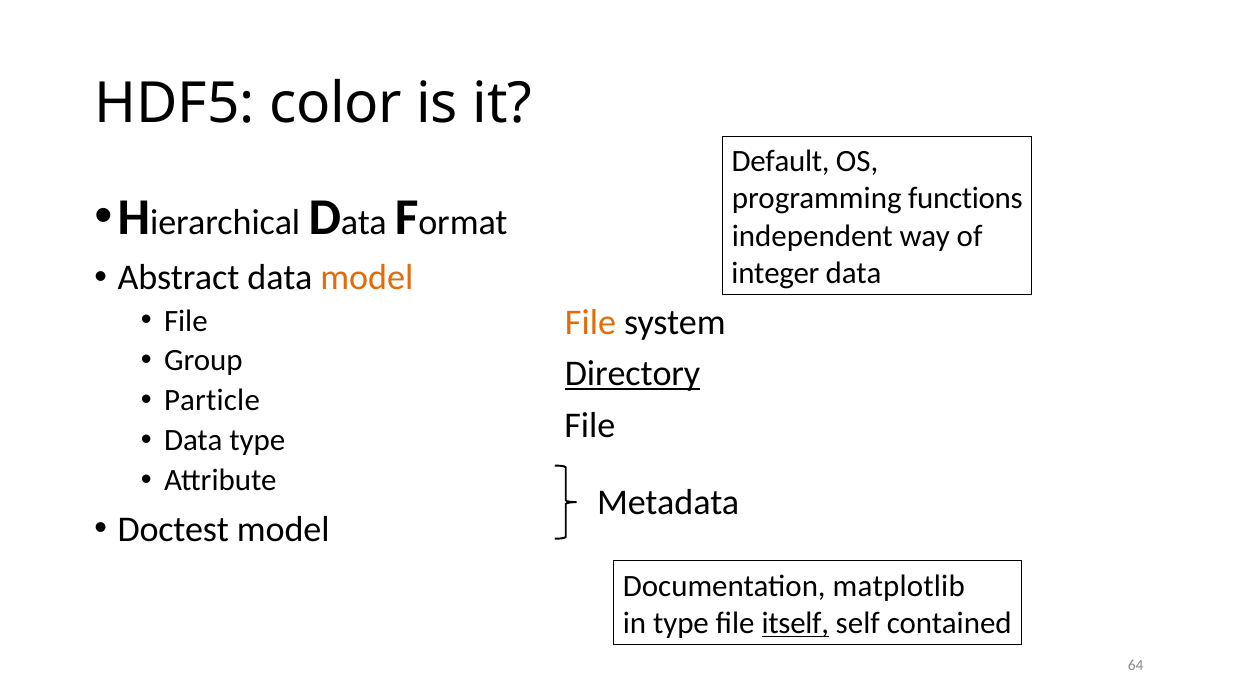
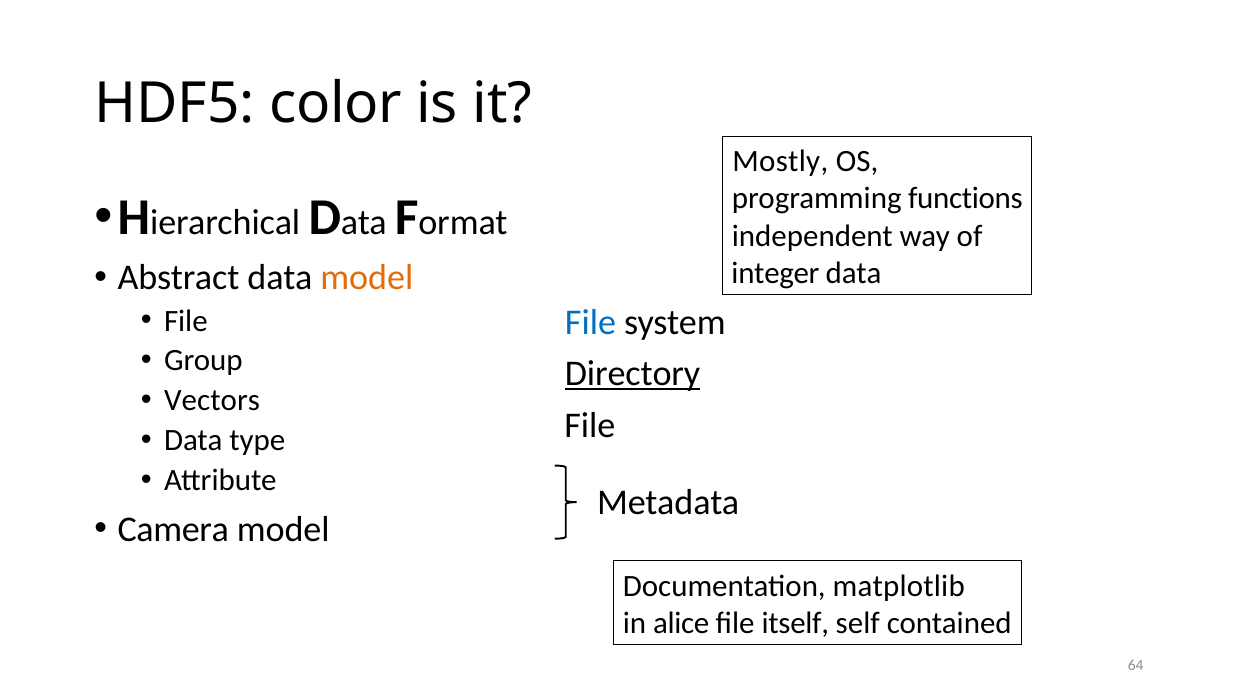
Default: Default -> Mostly
File at (590, 322) colour: orange -> blue
Particle: Particle -> Vectors
Doctest: Doctest -> Camera
in type: type -> alice
itself underline: present -> none
